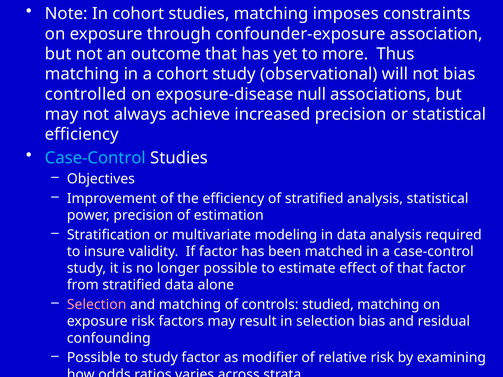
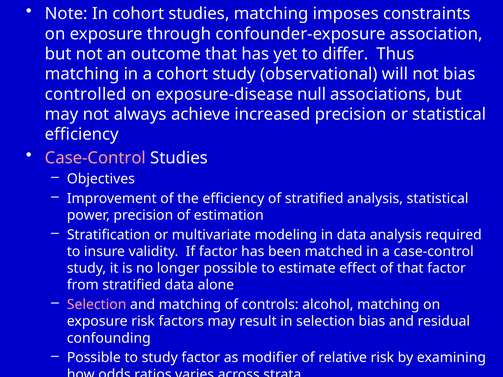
more: more -> differ
Case-Control at (95, 158) colour: light blue -> pink
studied: studied -> alcohol
